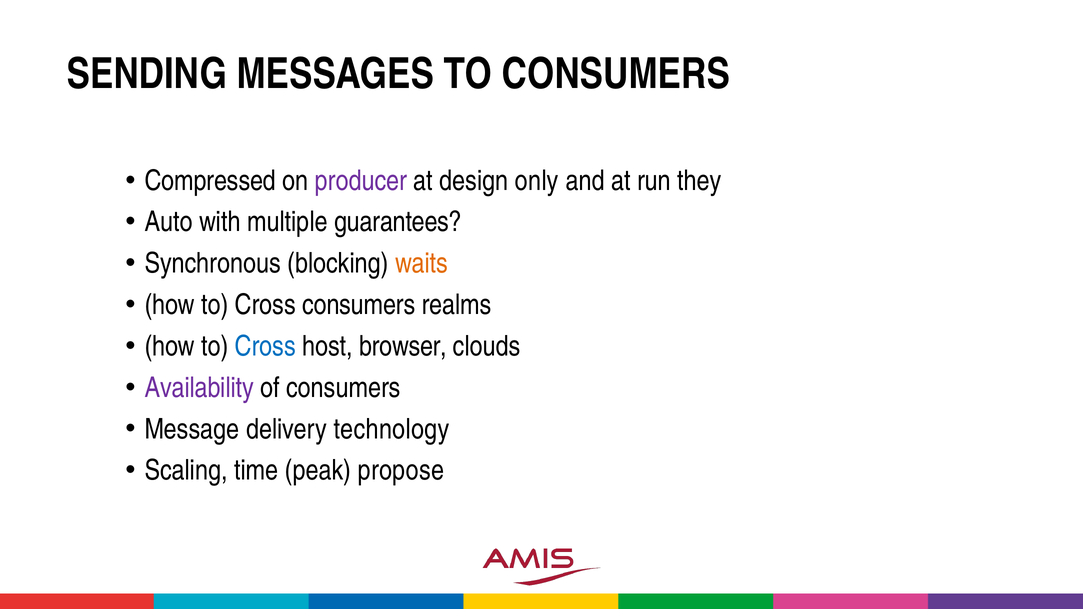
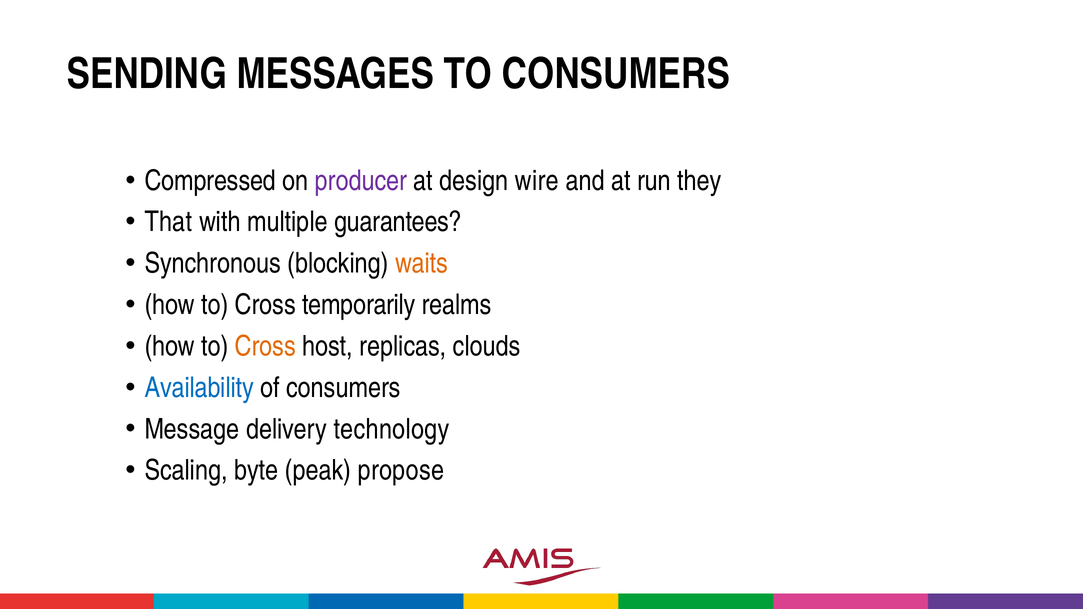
only: only -> wire
Auto: Auto -> That
Cross consumers: consumers -> temporarily
Cross at (265, 346) colour: blue -> orange
browser: browser -> replicas
Availability colour: purple -> blue
time: time -> byte
